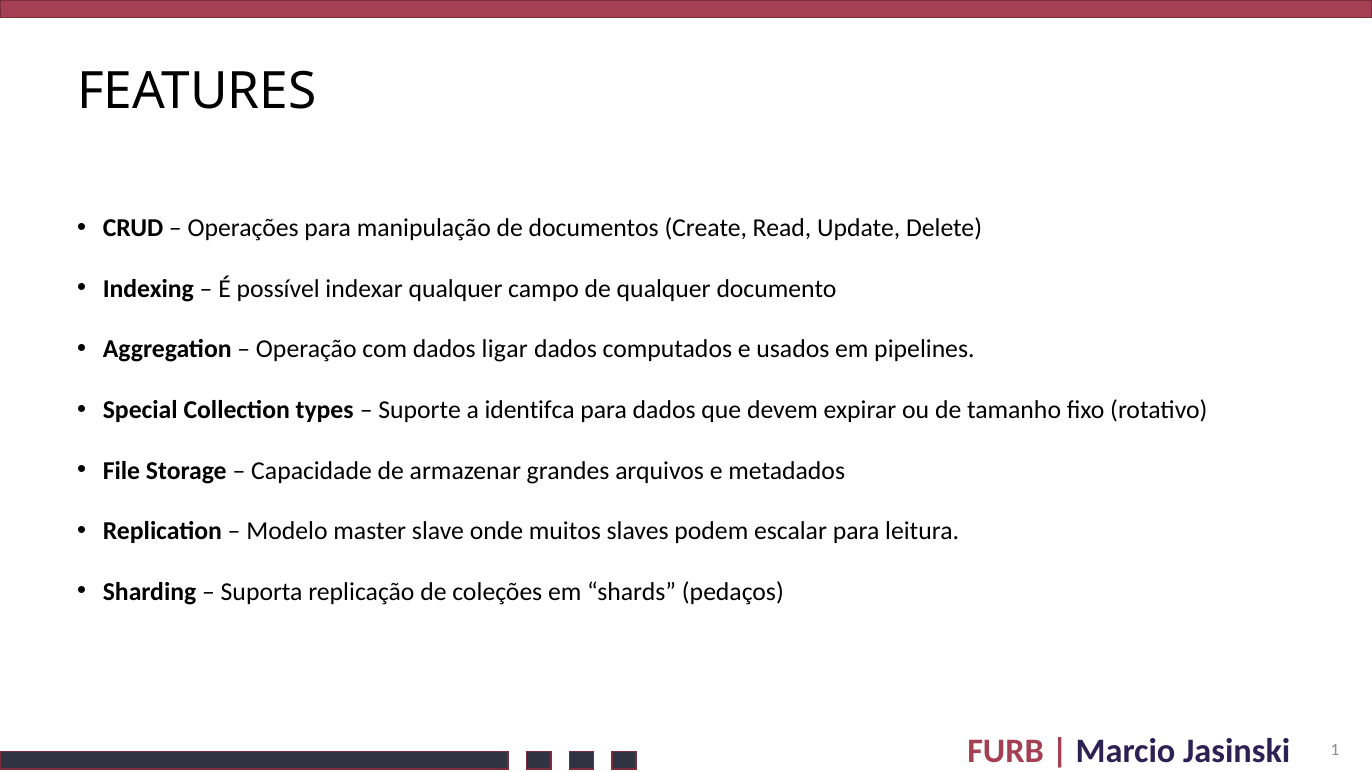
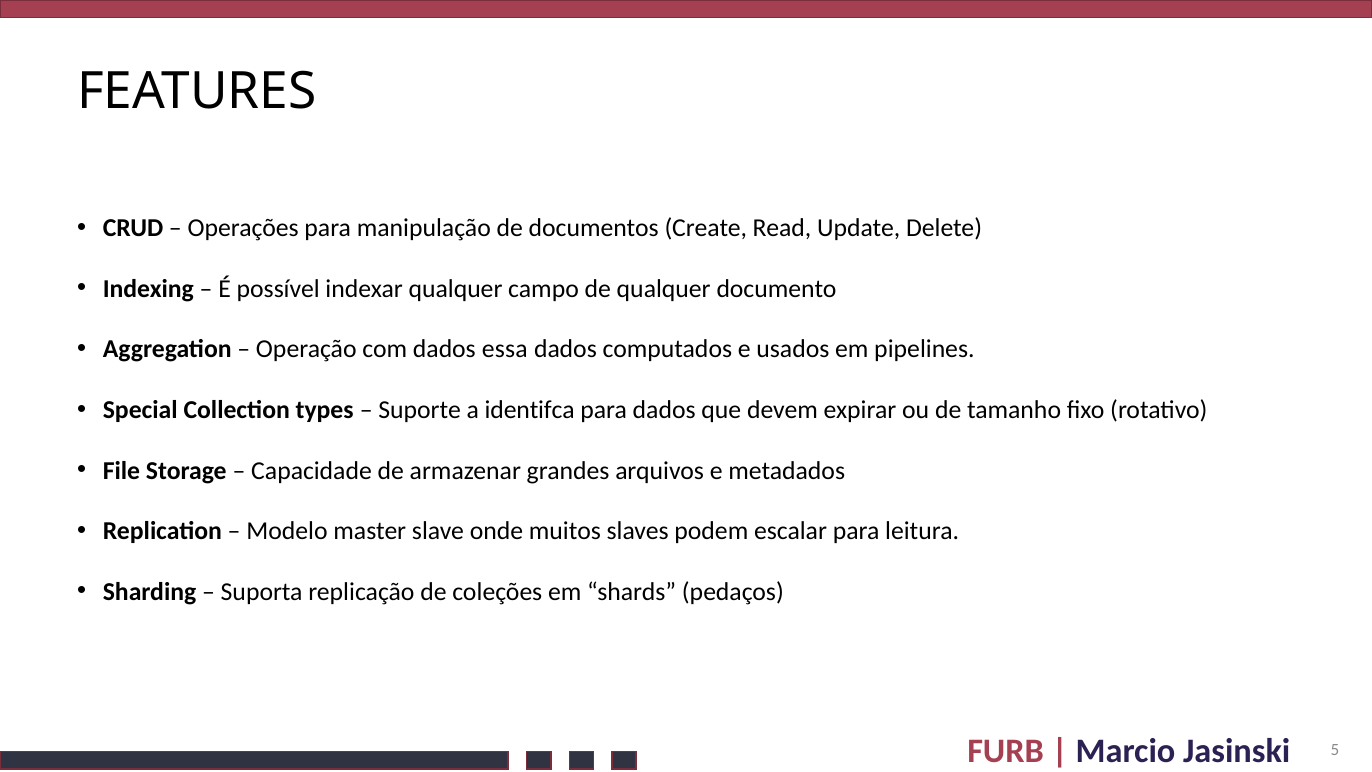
ligar: ligar -> essa
1: 1 -> 5
